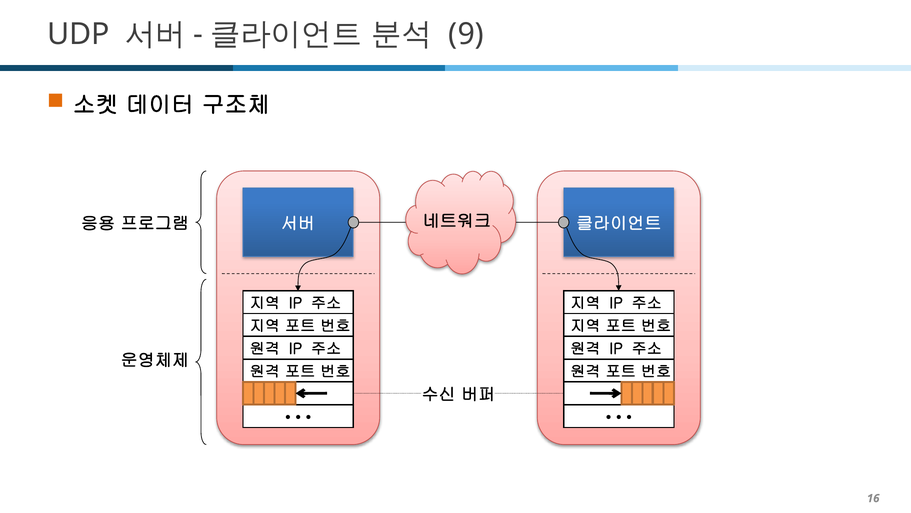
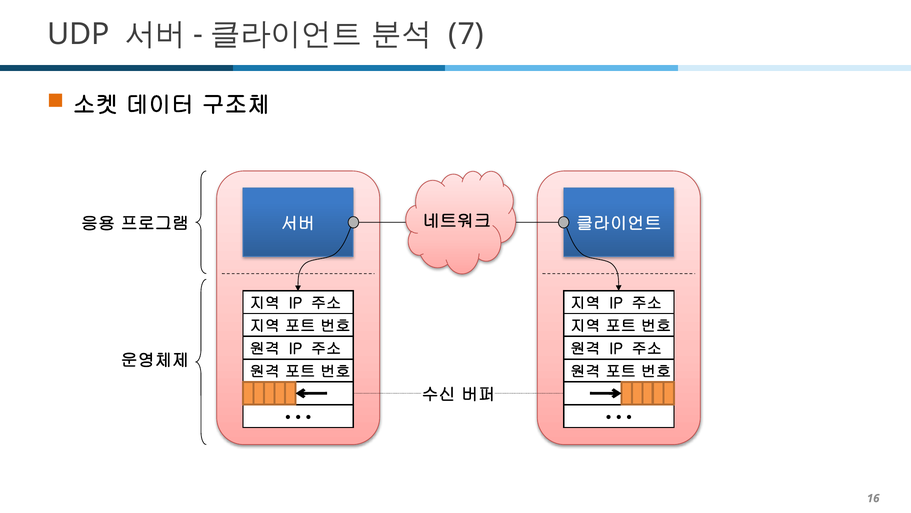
9: 9 -> 7
